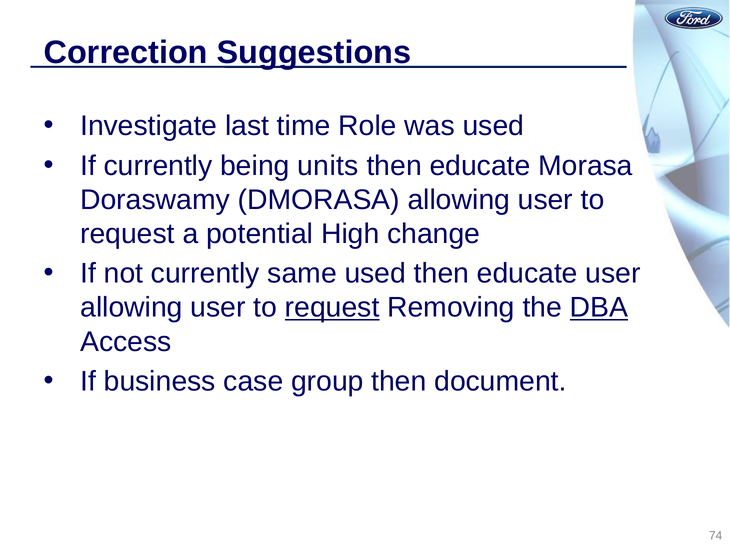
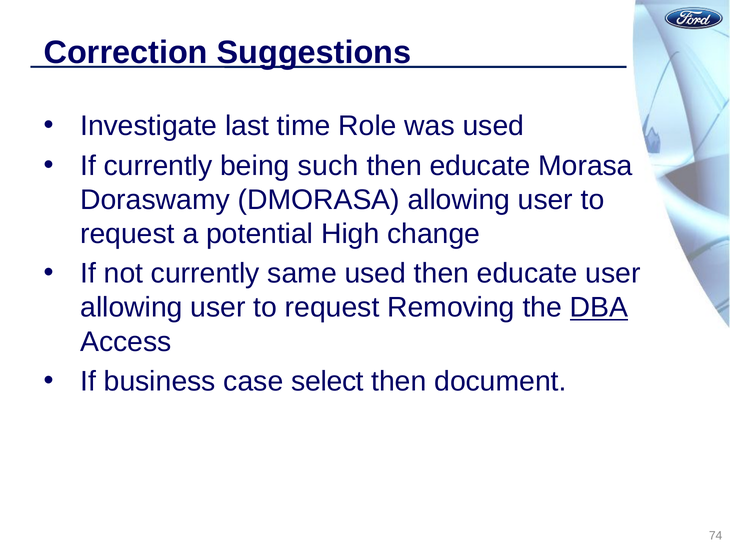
units: units -> such
request at (332, 308) underline: present -> none
group: group -> select
